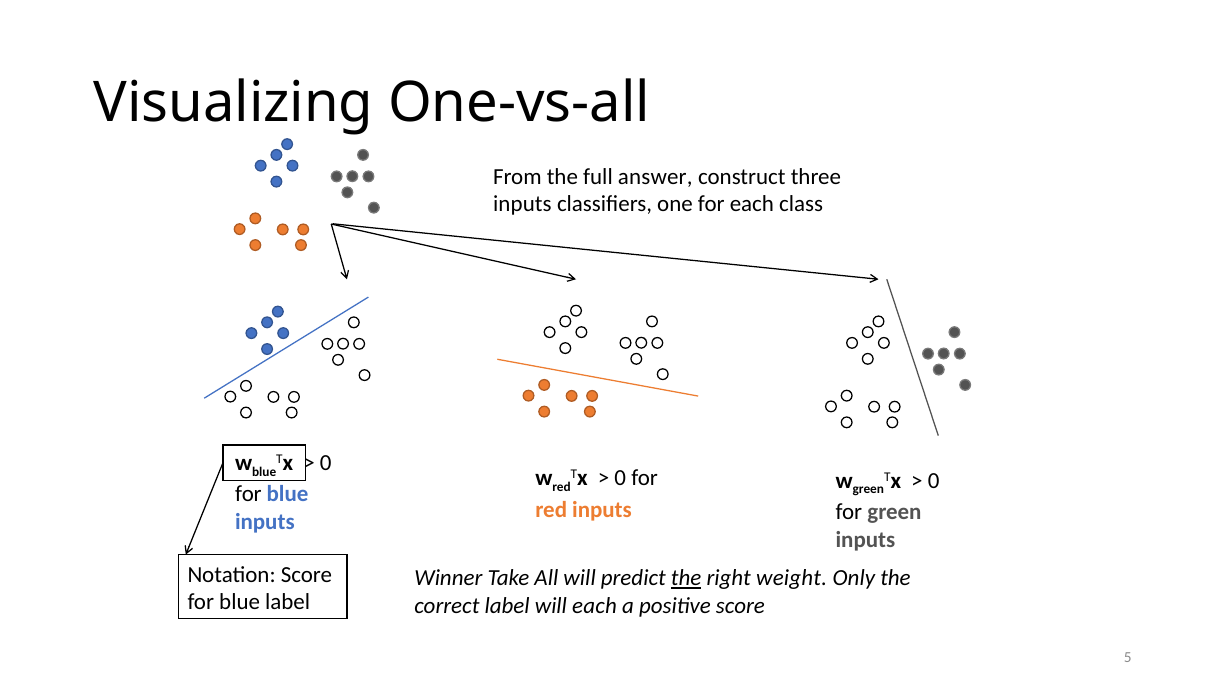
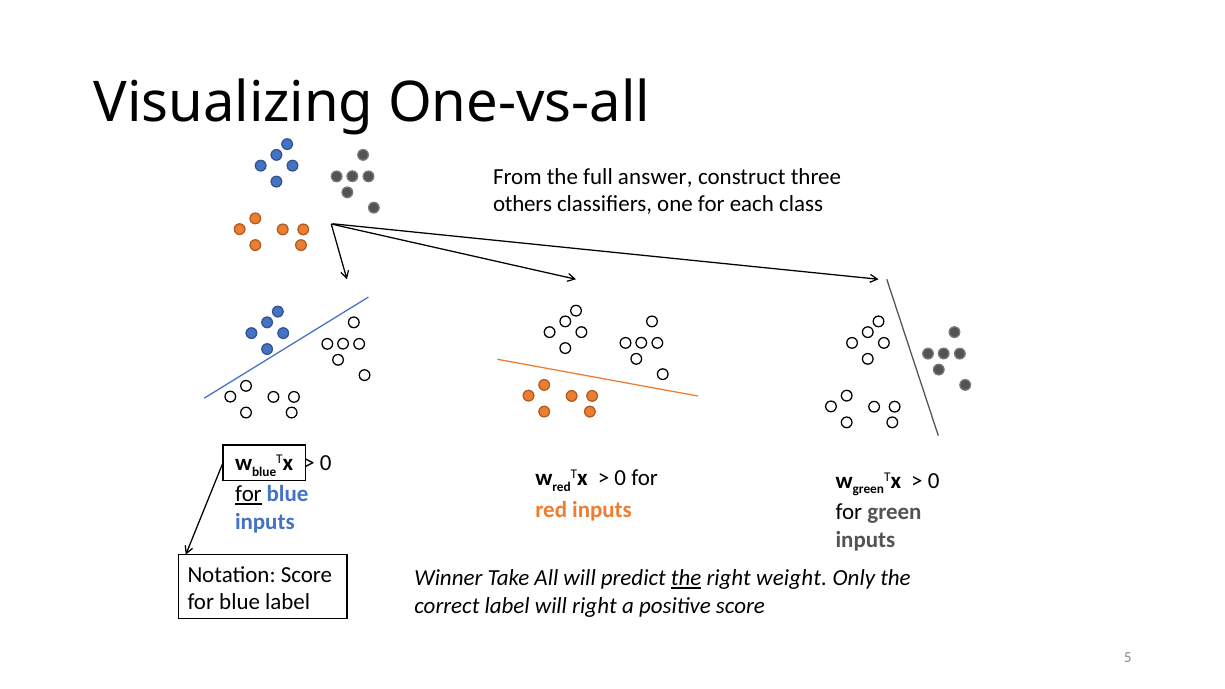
inputs at (522, 204): inputs -> others
for at (248, 494) underline: none -> present
will each: each -> right
